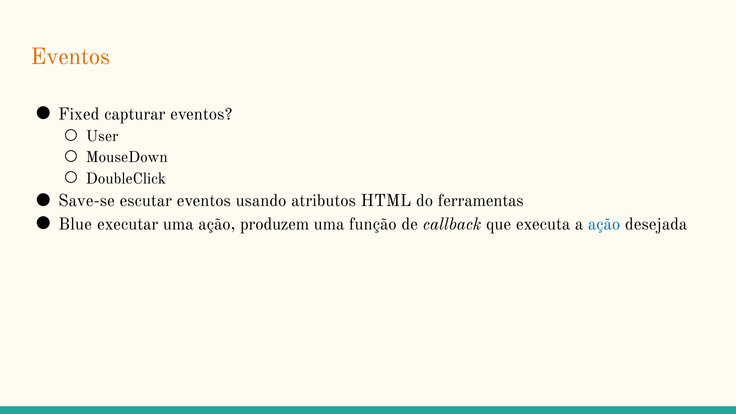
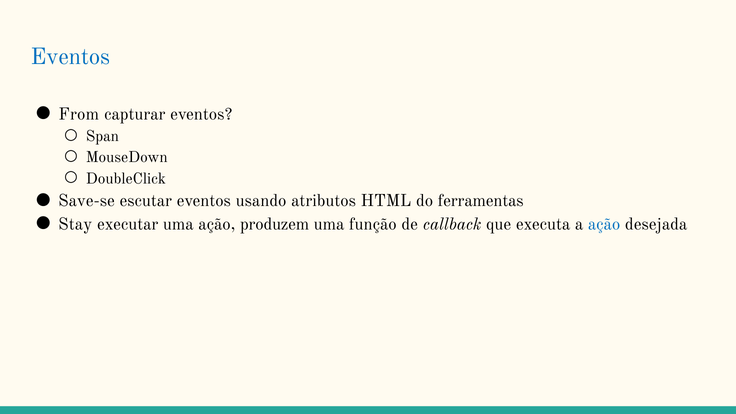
Eventos at (70, 57) colour: orange -> blue
Fixed: Fixed -> From
User: User -> Span
Blue: Blue -> Stay
